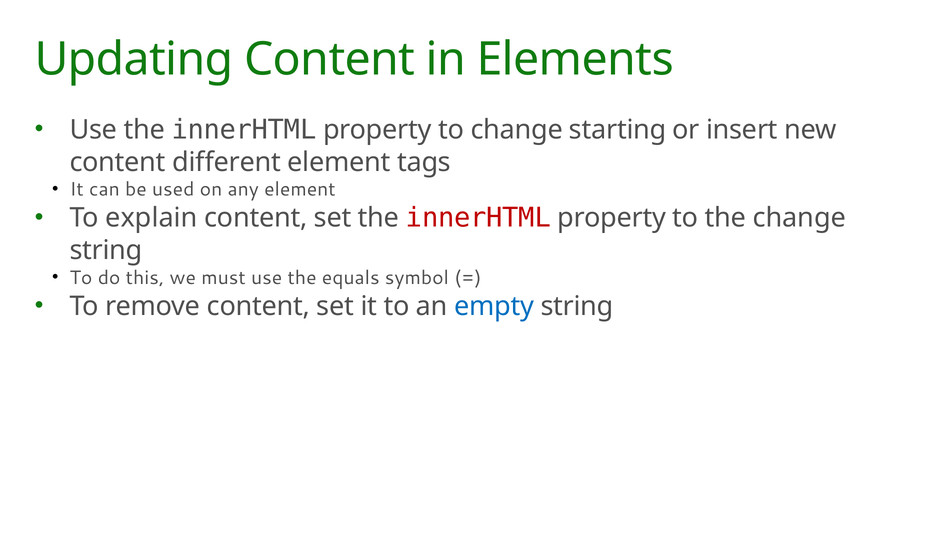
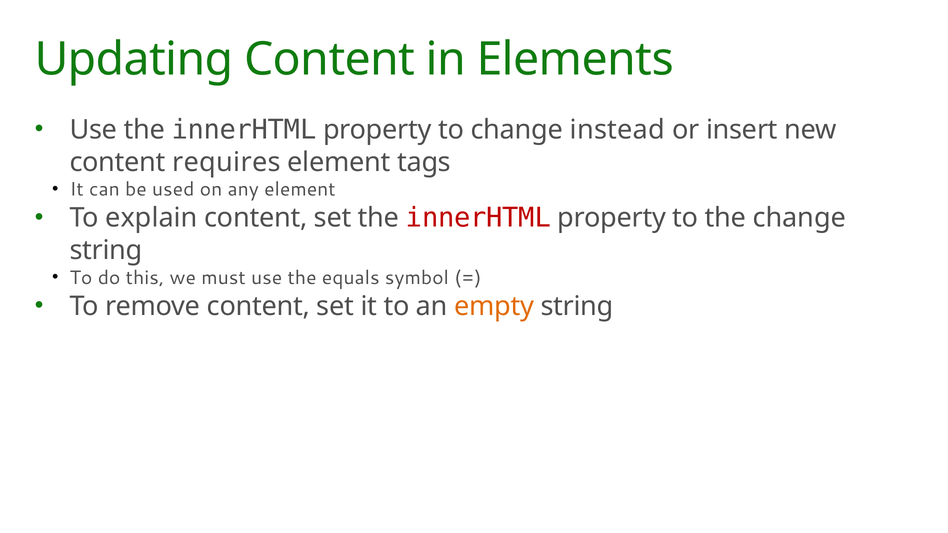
starting: starting -> instead
different: different -> requires
empty colour: blue -> orange
